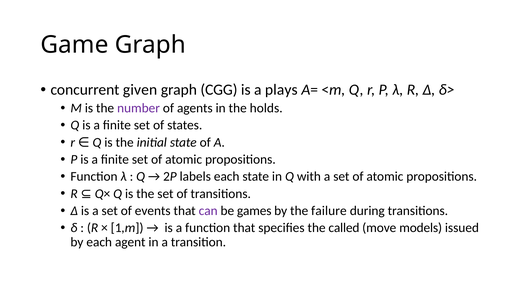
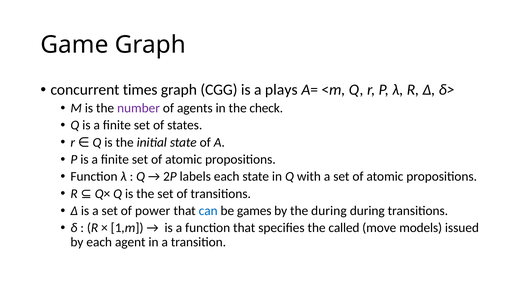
given: given -> times
holds: holds -> check
events: events -> power
can colour: purple -> blue
the failure: failure -> during
